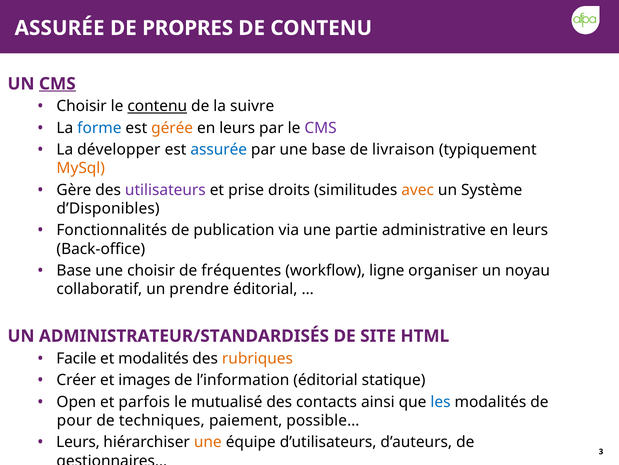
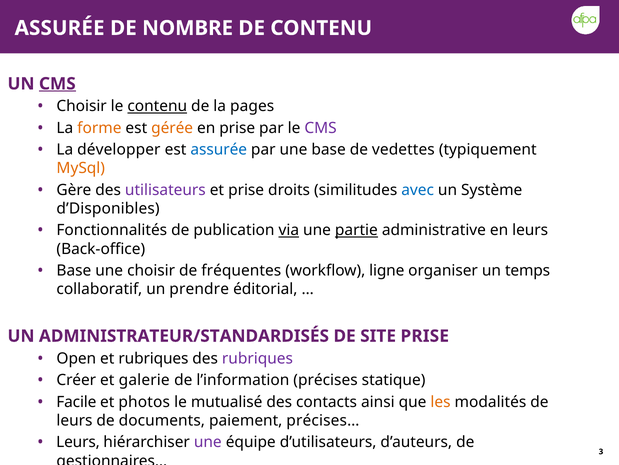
PROPRES: PROPRES -> NOMBRE
suivre: suivre -> pages
forme colour: blue -> orange
leurs at (237, 128): leurs -> prise
livraison: livraison -> vedettes
avec colour: orange -> blue
via underline: none -> present
partie underline: none -> present
noyau: noyau -> temps
SITE HTML: HTML -> PRISE
Facile: Facile -> Open
et modalités: modalités -> rubriques
rubriques at (257, 358) colour: orange -> purple
images: images -> galerie
l’information éditorial: éditorial -> précises
Open: Open -> Facile
parfois: parfois -> photos
les colour: blue -> orange
pour at (74, 420): pour -> leurs
techniques: techniques -> documents
possible…: possible… -> précises…
une at (208, 442) colour: orange -> purple
